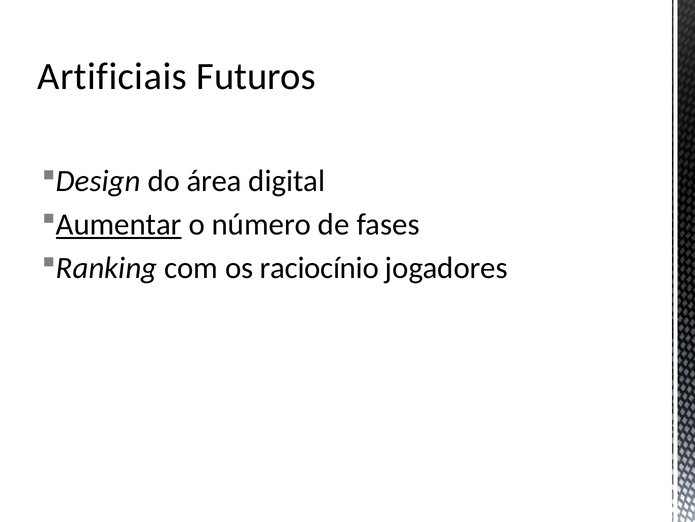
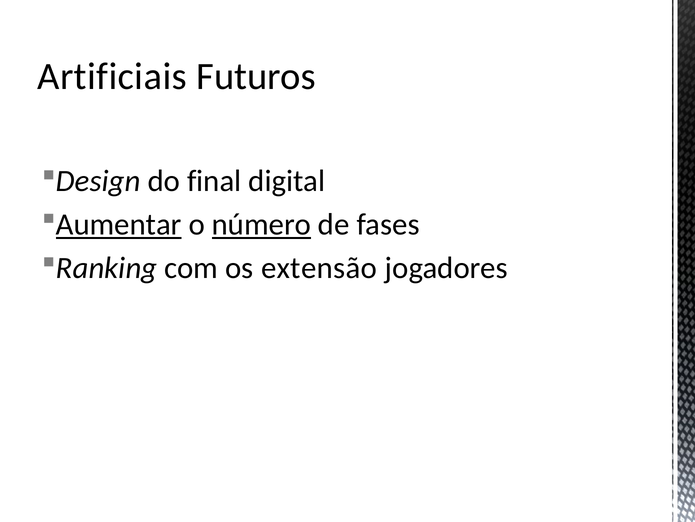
área: área -> final
número underline: none -> present
raciocínio: raciocínio -> extensão
